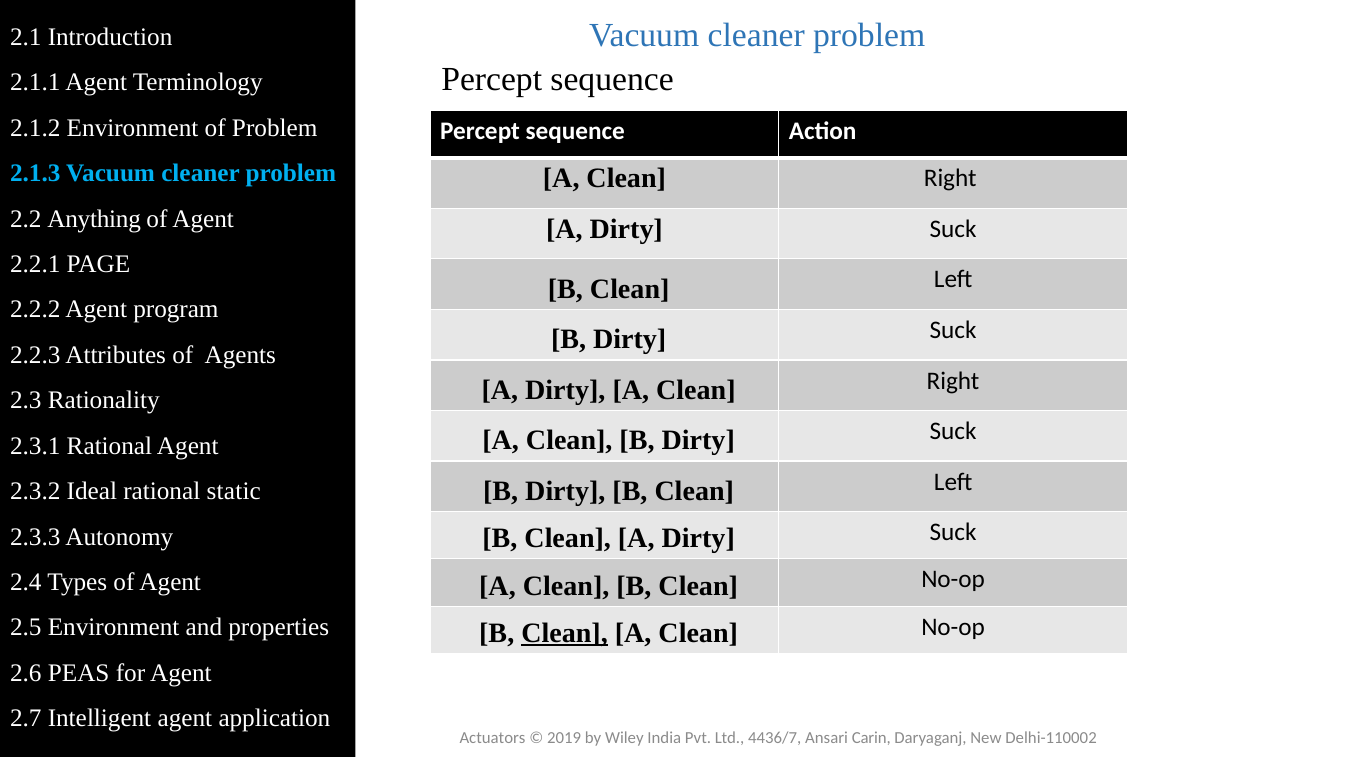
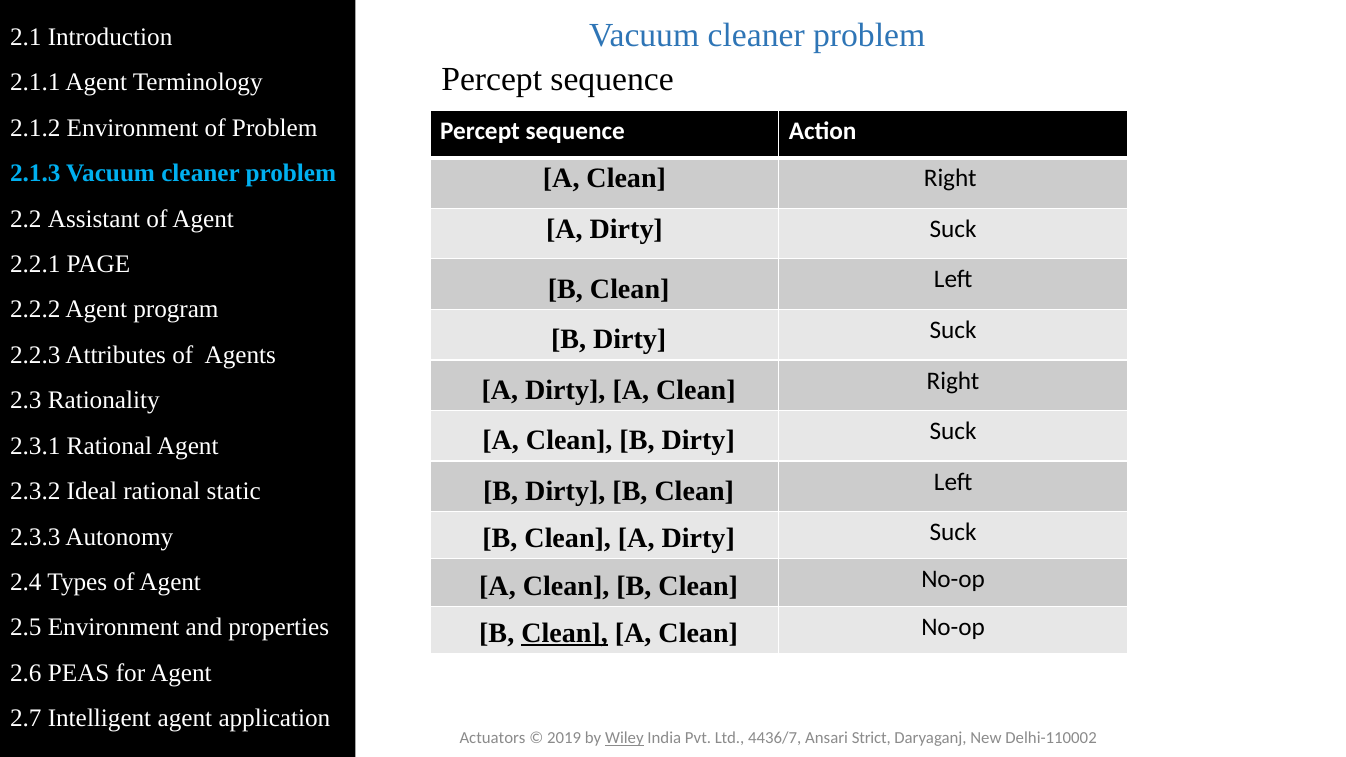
Anything: Anything -> Assistant
Wiley underline: none -> present
Carin: Carin -> Strict
